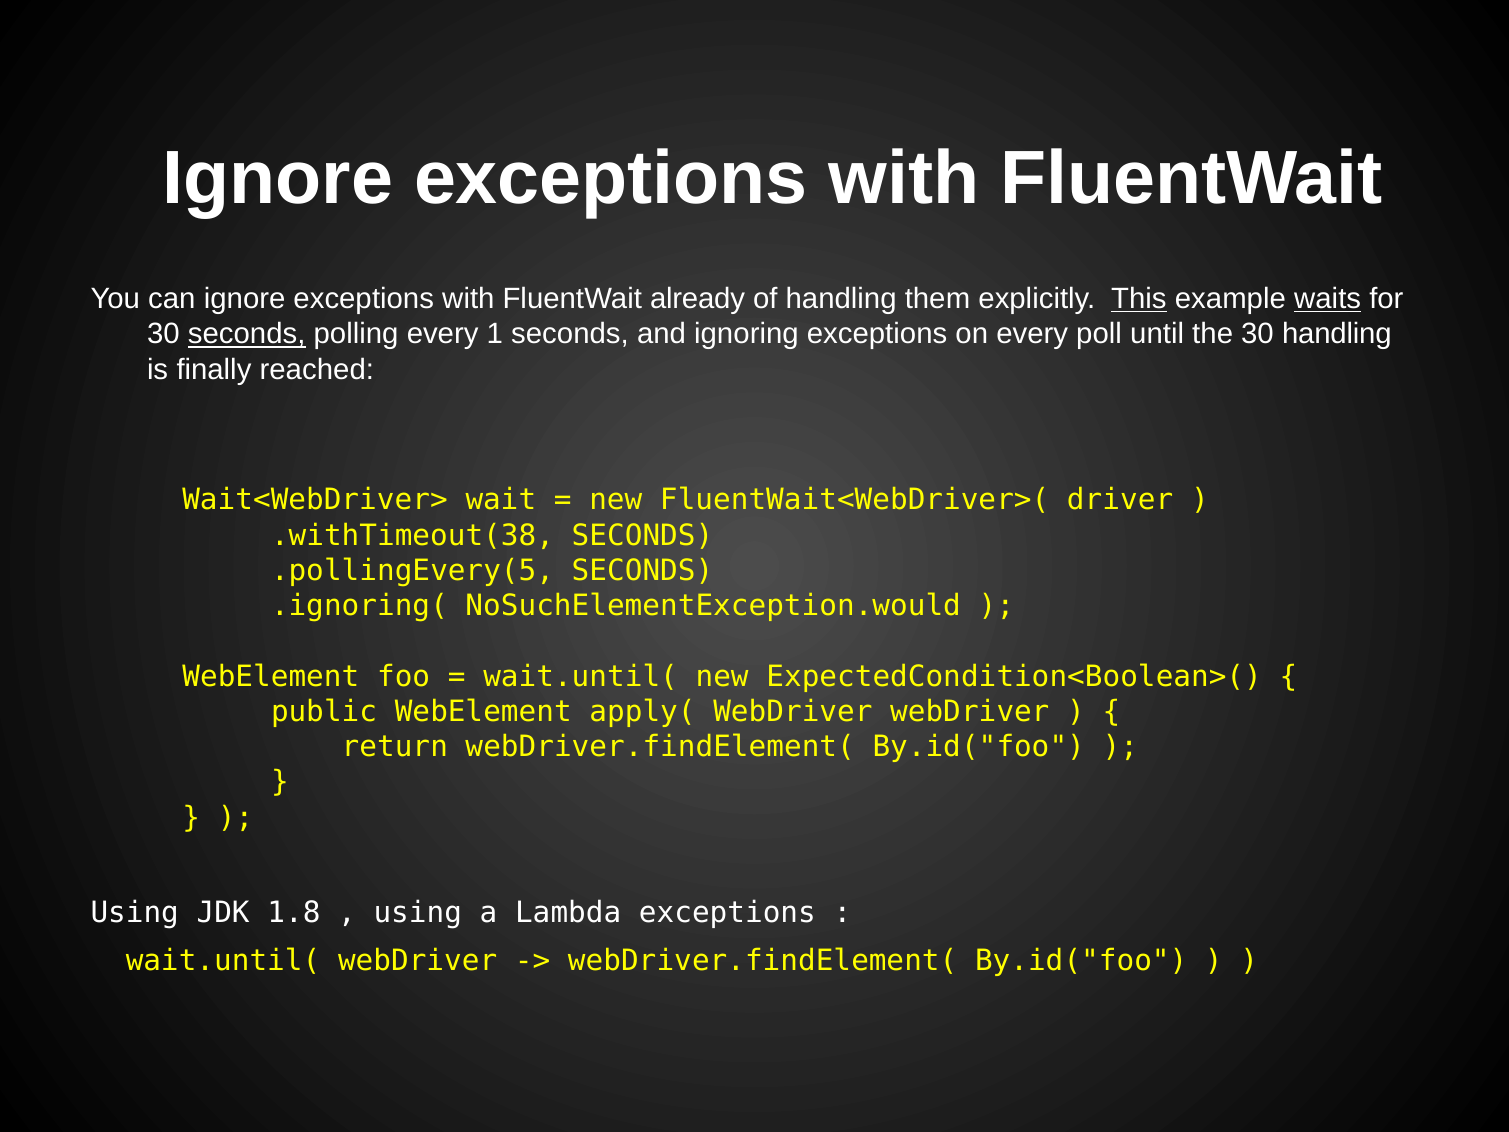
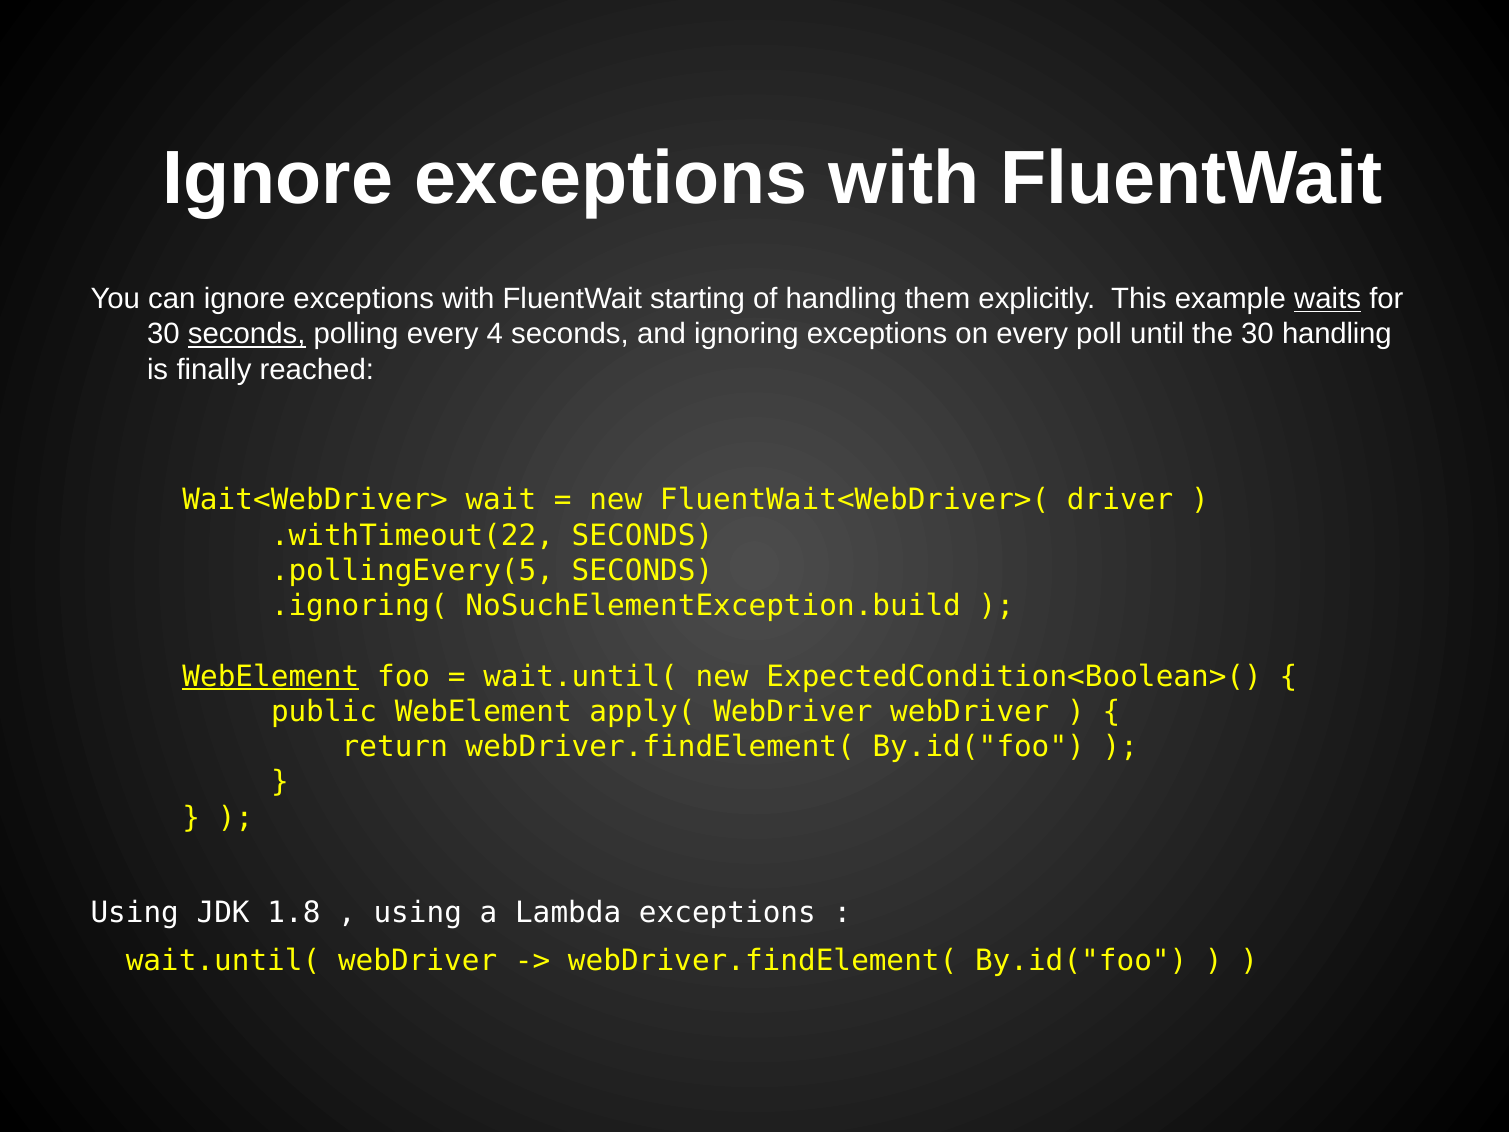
already: already -> starting
This underline: present -> none
1: 1 -> 4
.withTimeout(38: .withTimeout(38 -> .withTimeout(22
NoSuchElementException.would: NoSuchElementException.would -> NoSuchElementException.build
WebElement at (271, 676) underline: none -> present
